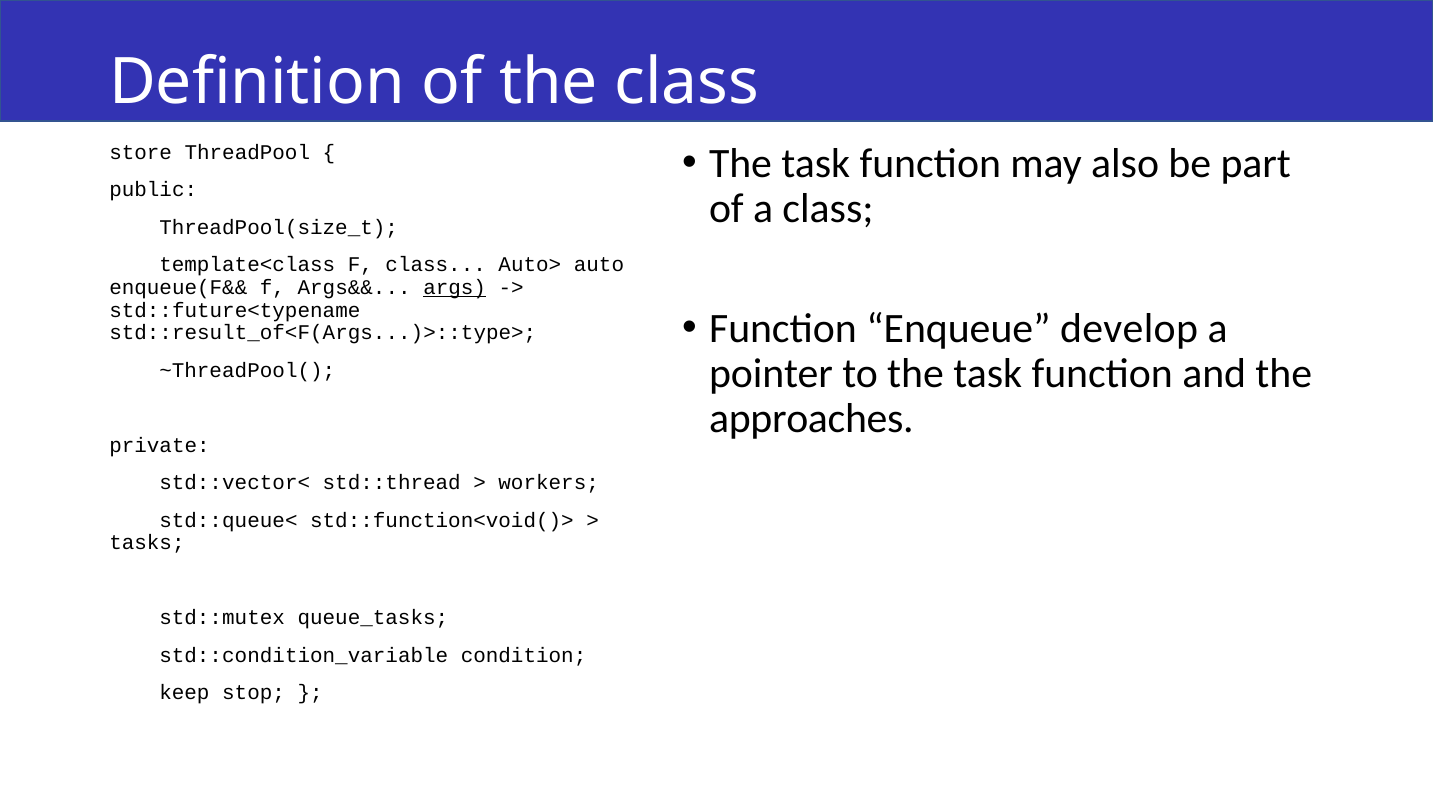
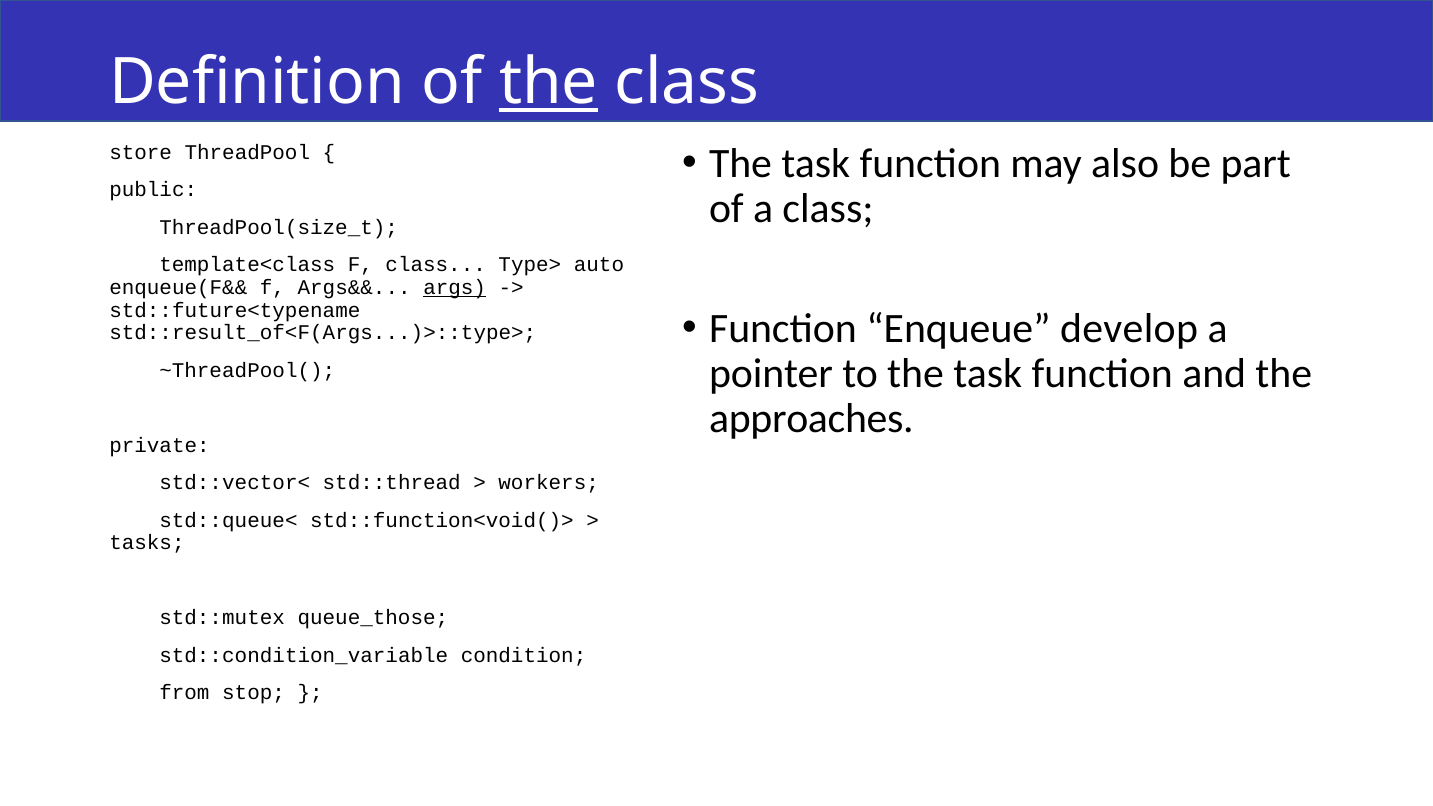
the at (548, 82) underline: none -> present
Auto>: Auto> -> Type>
queue_tasks: queue_tasks -> queue_those
keep: keep -> from
